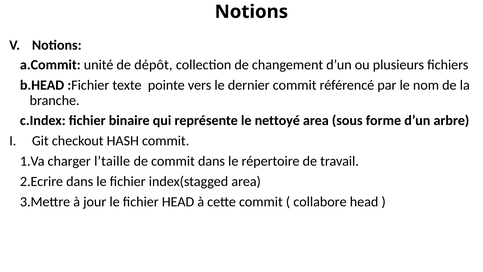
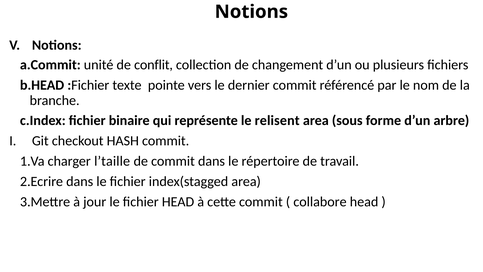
dépôt: dépôt -> conflit
nettoyé: nettoyé -> relisent
